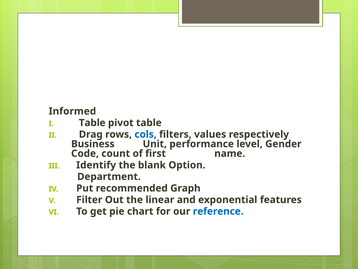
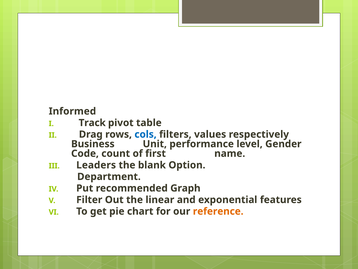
Table at (92, 123): Table -> Track
Identify: Identify -> Leaders
reference colour: blue -> orange
